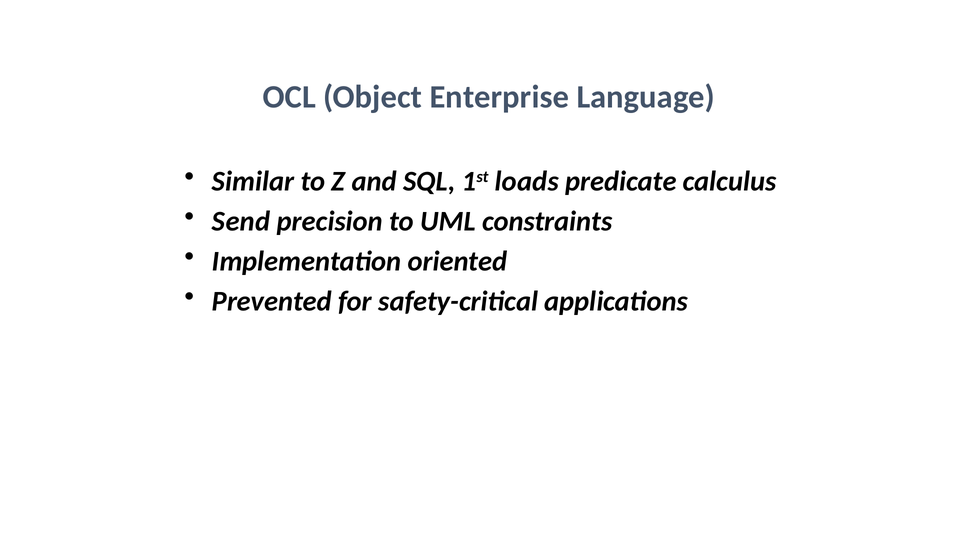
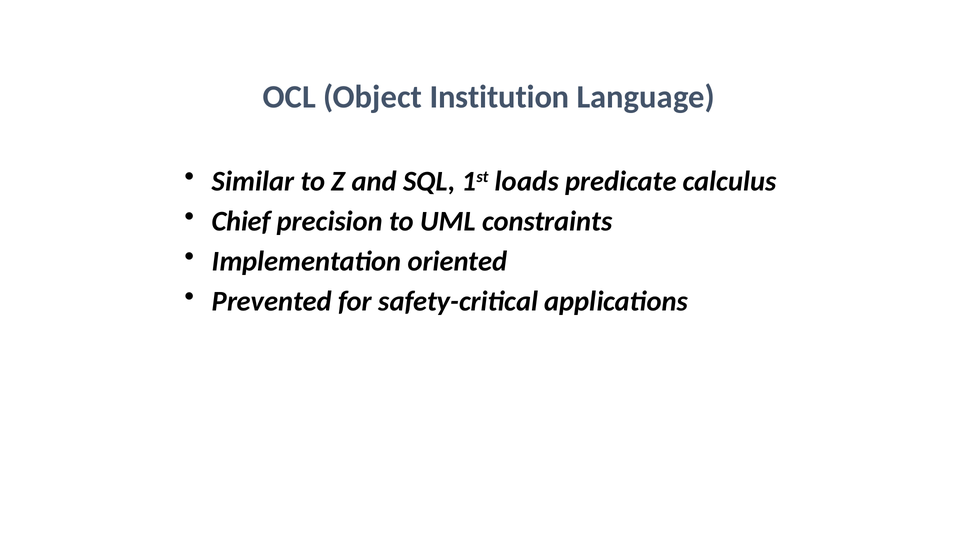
Enterprise: Enterprise -> Institution
Send: Send -> Chief
